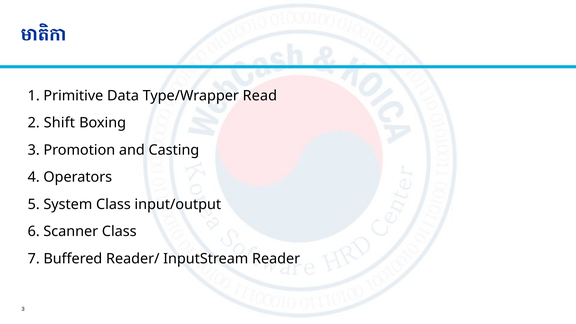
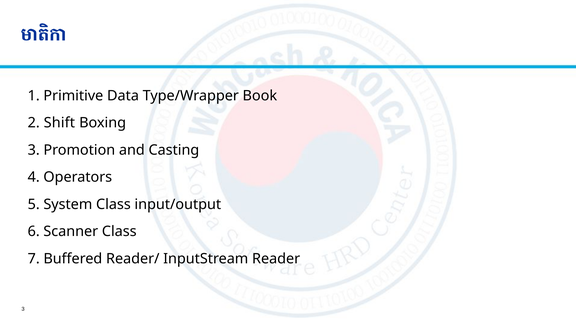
Read: Read -> Book
